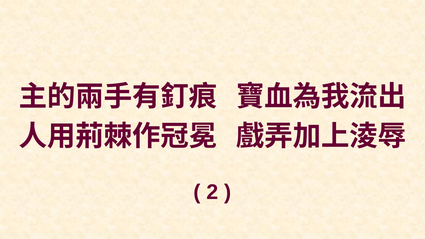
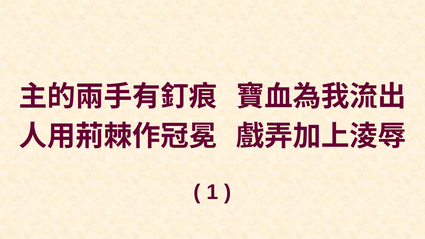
2: 2 -> 1
